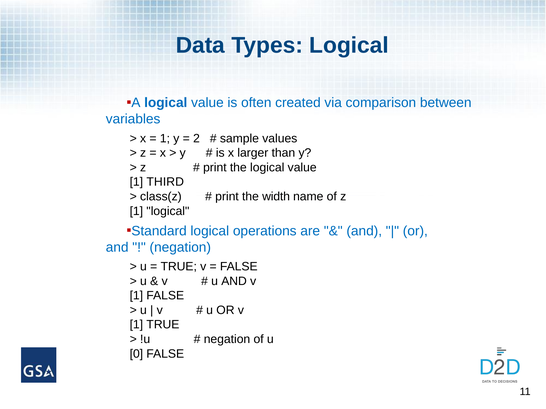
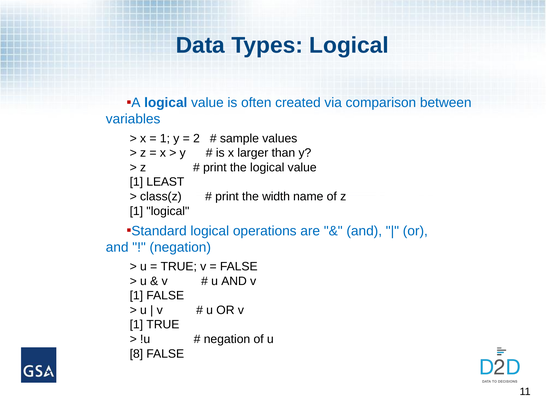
THIRD: THIRD -> LEAST
0: 0 -> 8
